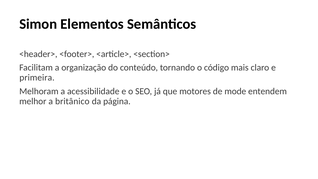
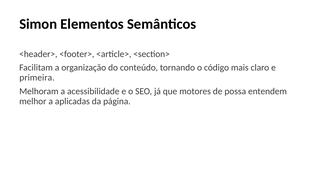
mode: mode -> possa
britânico: britânico -> aplicadas
